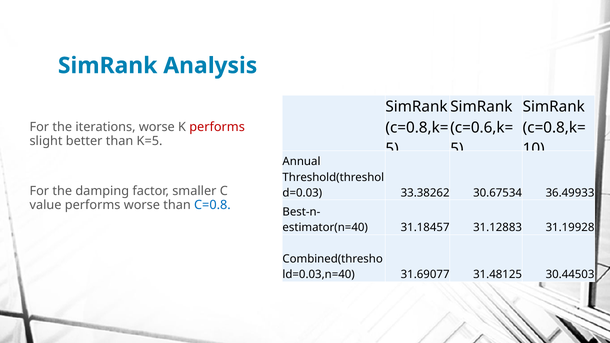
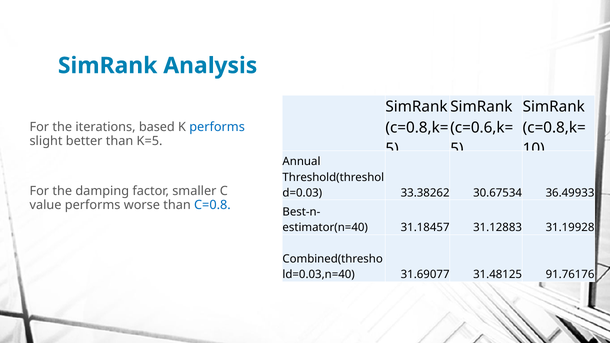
iterations worse: worse -> based
performs at (217, 127) colour: red -> blue
30.44503: 30.44503 -> 91.76176
